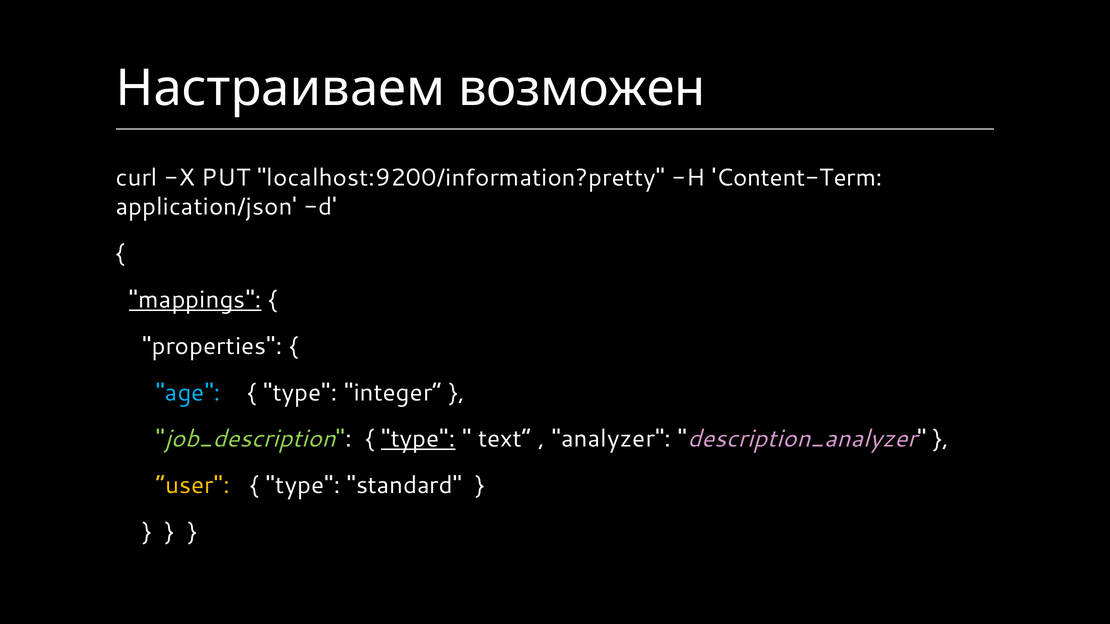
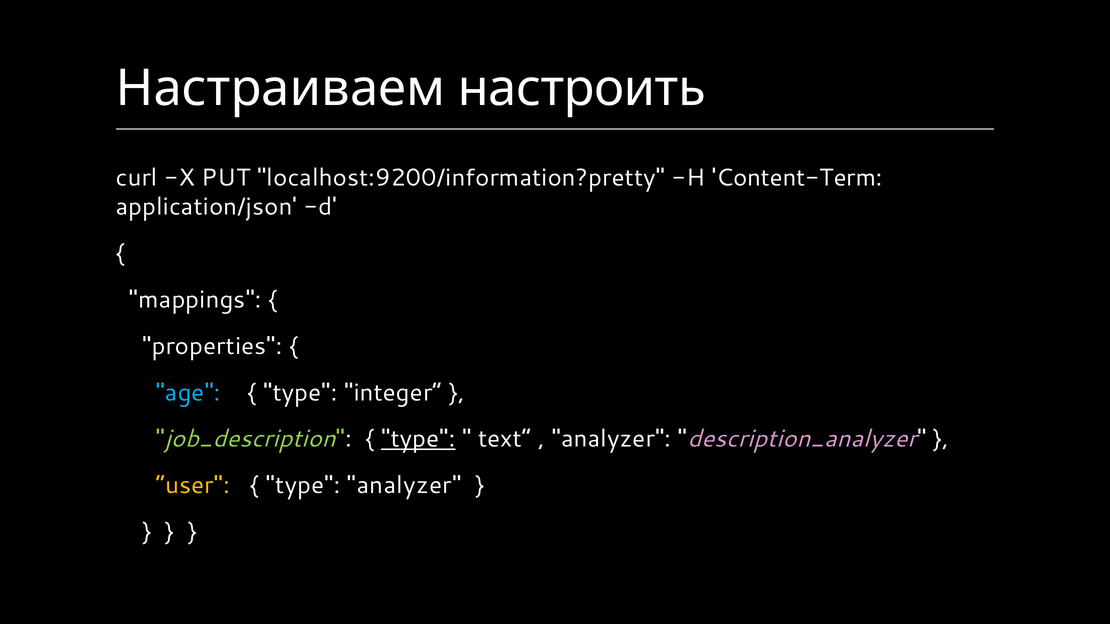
возможен: возможен -> настроить
mappings underline: present -> none
type standard: standard -> analyzer
